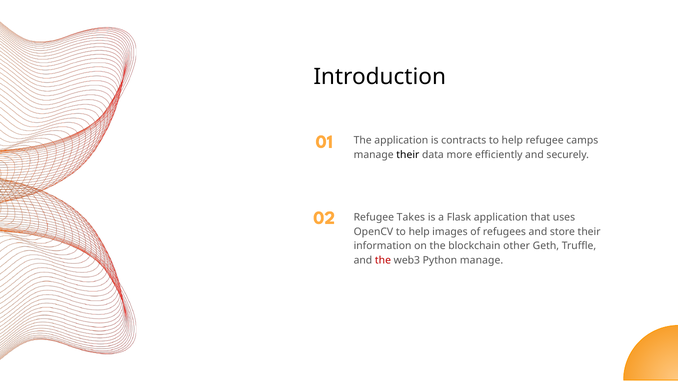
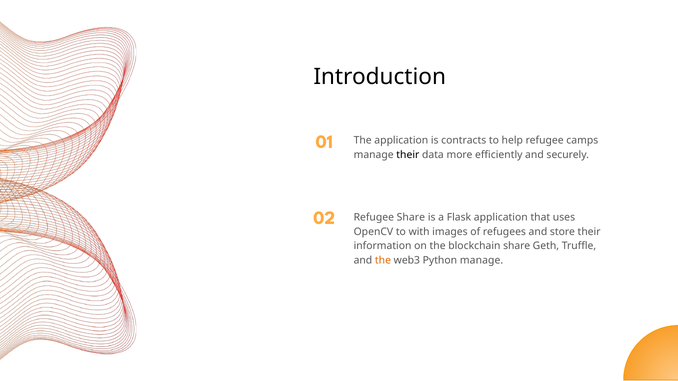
Refugee Takes: Takes -> Share
OpenCV to help: help -> with
blockchain other: other -> share
the at (383, 261) colour: red -> orange
